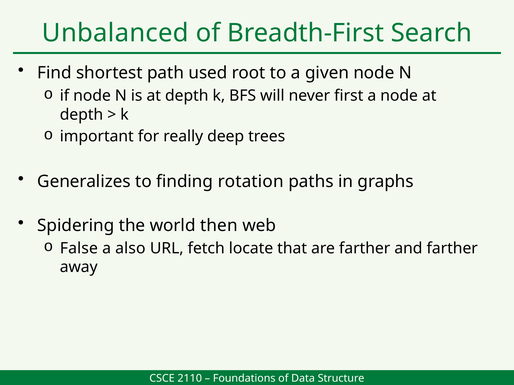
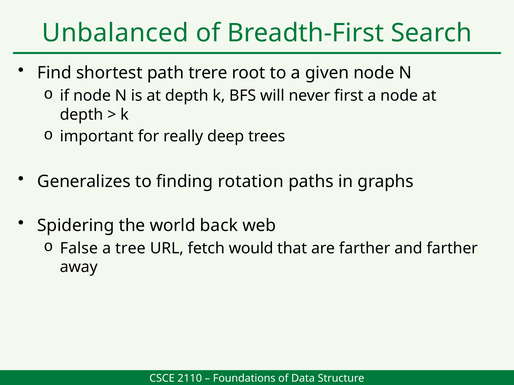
used: used -> trere
then: then -> back
also: also -> tree
locate: locate -> would
